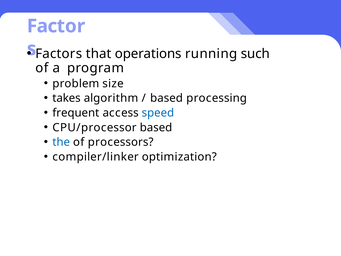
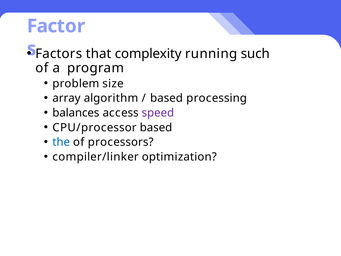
operations: operations -> complexity
takes: takes -> array
frequent: frequent -> balances
speed colour: blue -> purple
